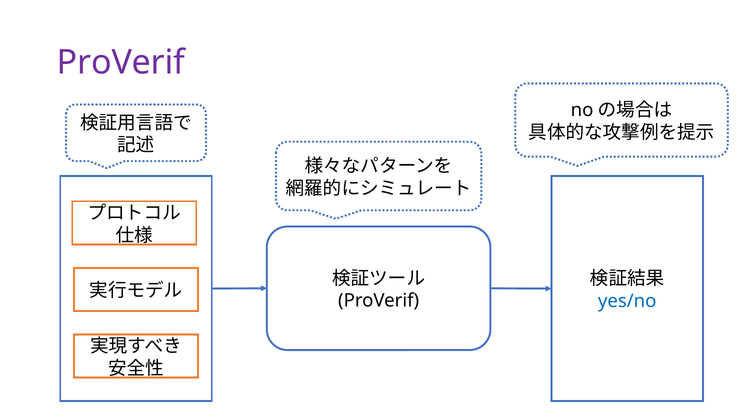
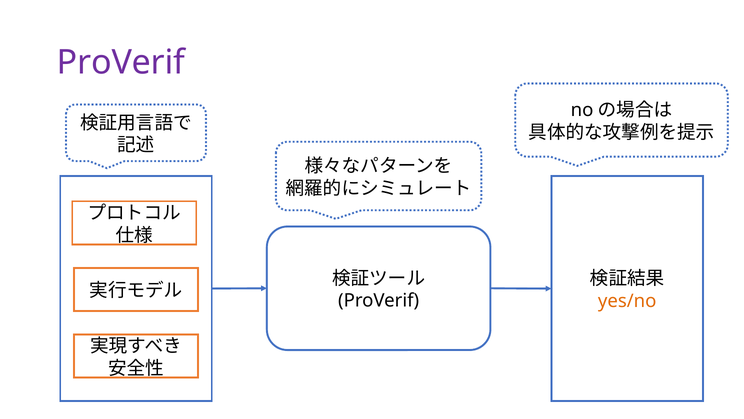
yes/no colour: blue -> orange
